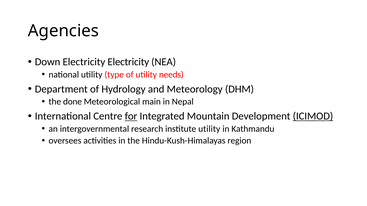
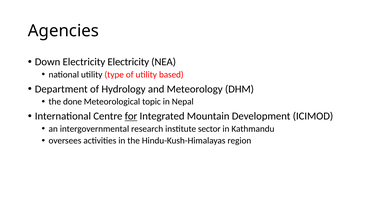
needs: needs -> based
main: main -> topic
ICIMOD underline: present -> none
institute utility: utility -> sector
